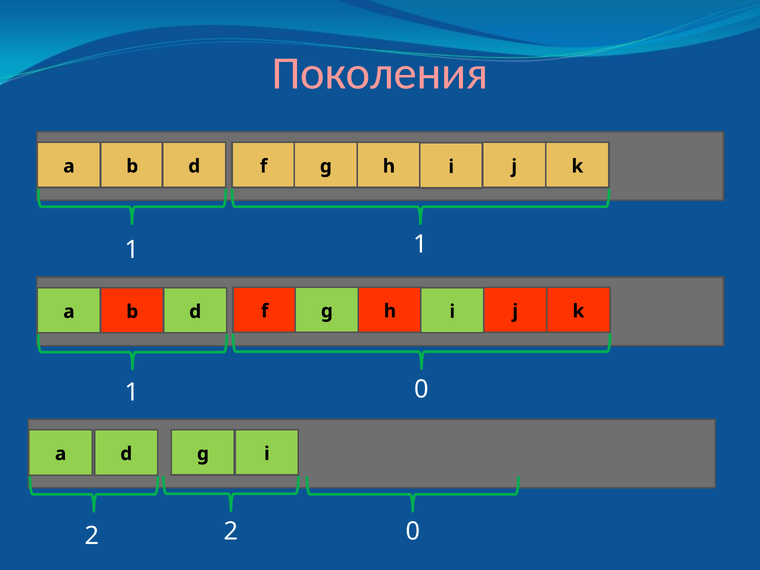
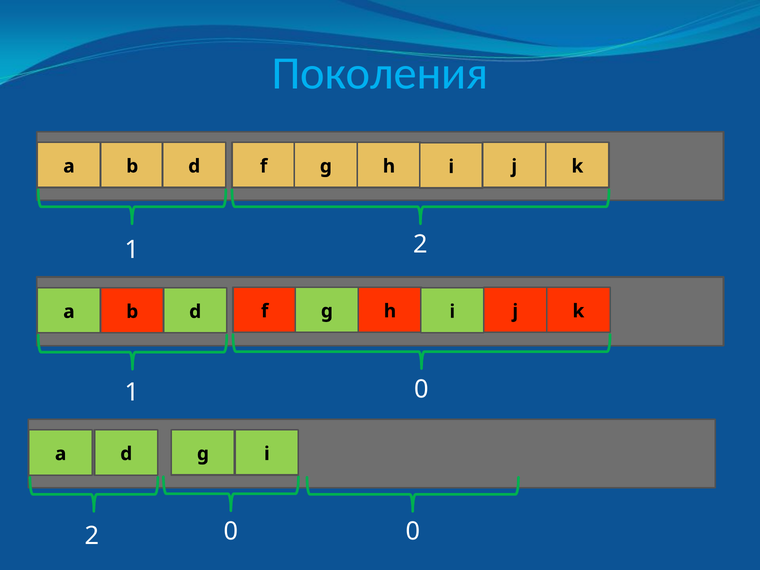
Поколения colour: pink -> light blue
1 1: 1 -> 2
2 2: 2 -> 0
